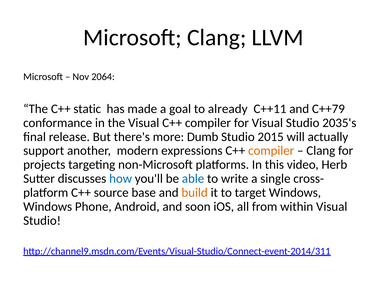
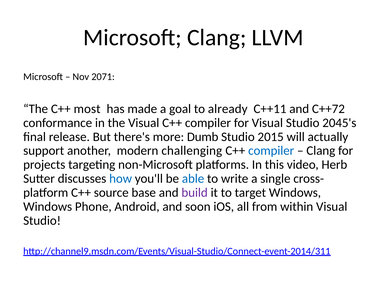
2064: 2064 -> 2071
static: static -> most
C++79: C++79 -> C++72
2035's: 2035's -> 2045's
expressions: expressions -> challenging
compiler at (271, 150) colour: orange -> blue
build colour: orange -> purple
